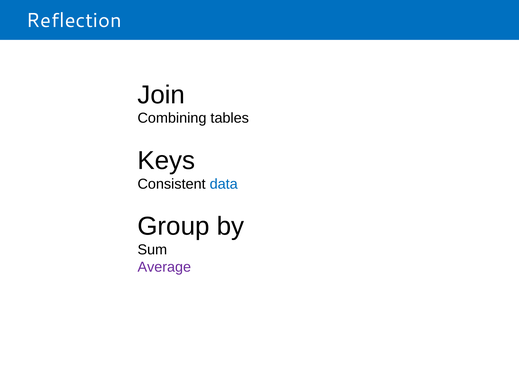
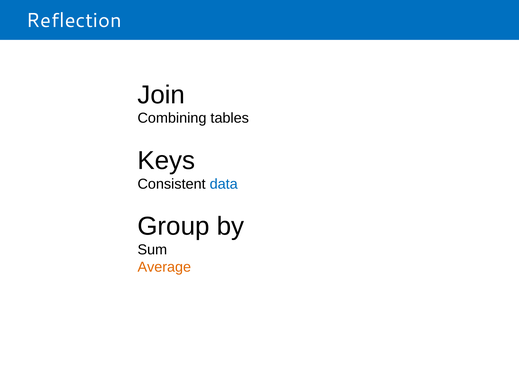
Average colour: purple -> orange
